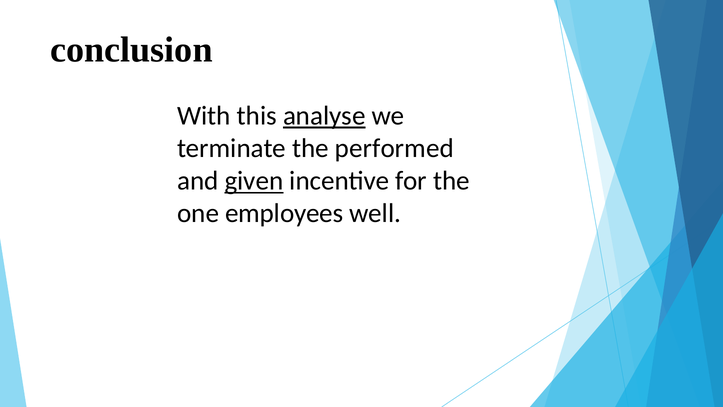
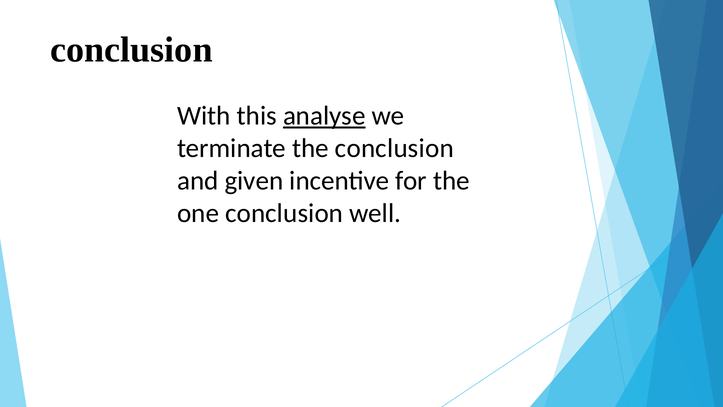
the performed: performed -> conclusion
given underline: present -> none
one employees: employees -> conclusion
